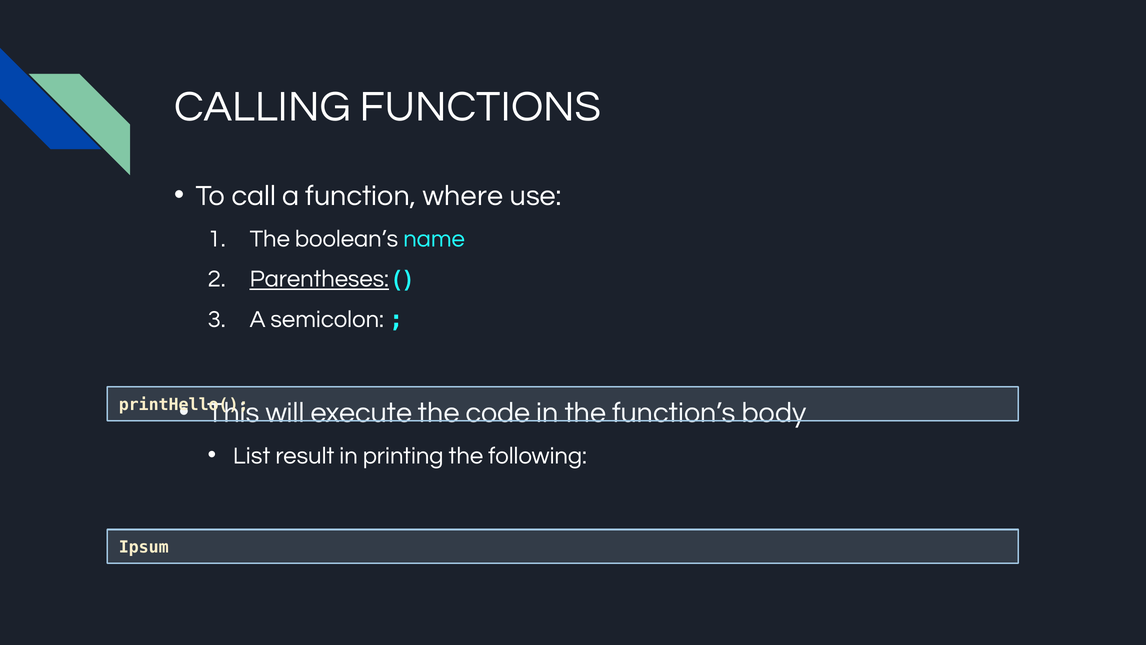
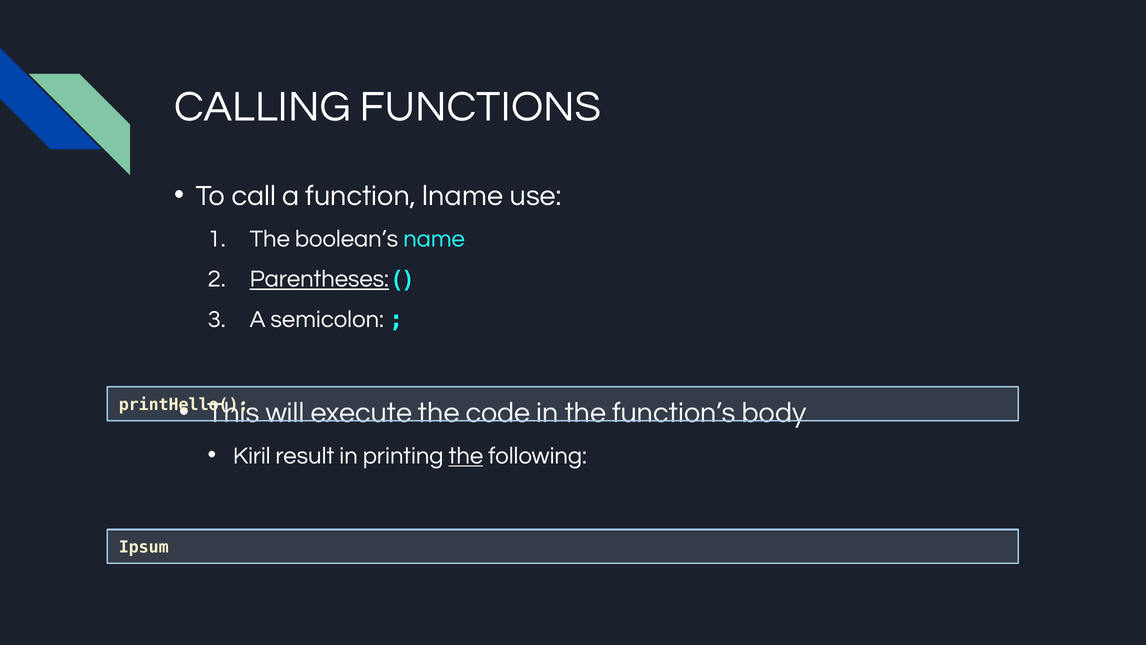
where: where -> lname
List: List -> Kiril
the at (466, 455) underline: none -> present
